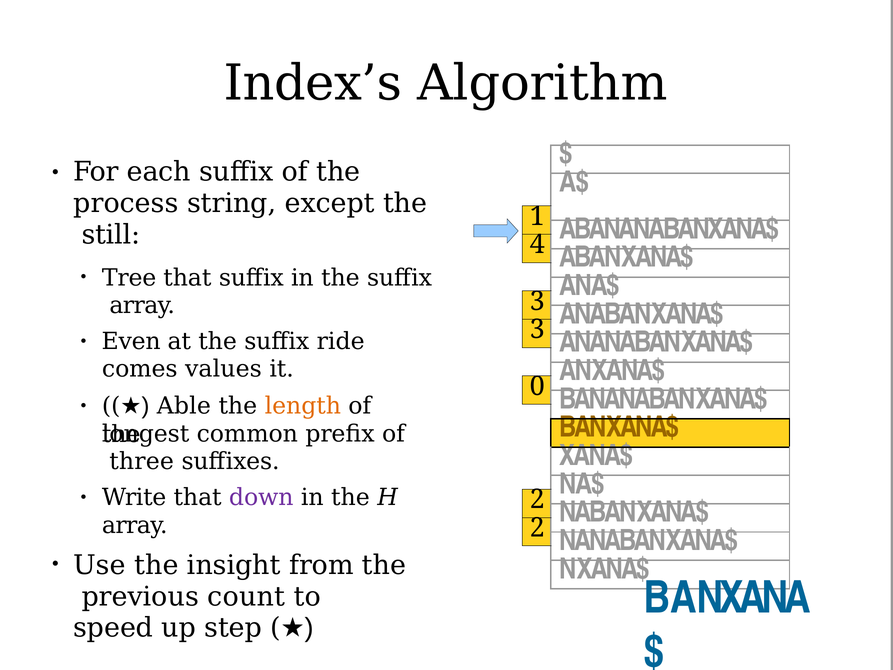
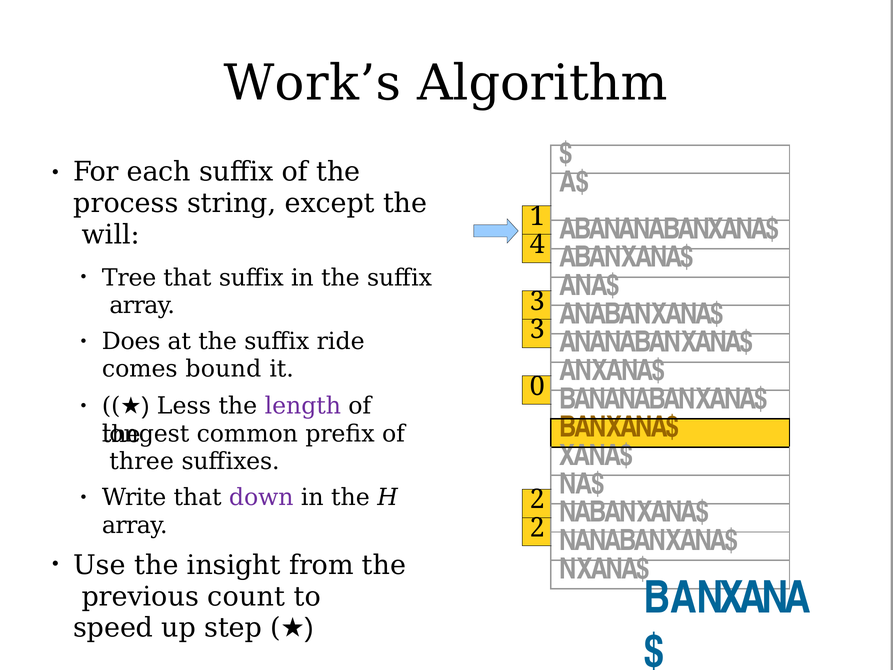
Index’s: Index’s -> Work’s
still: still -> will
Even: Even -> Does
values: values -> bound
Able: Able -> Less
length colour: orange -> purple
